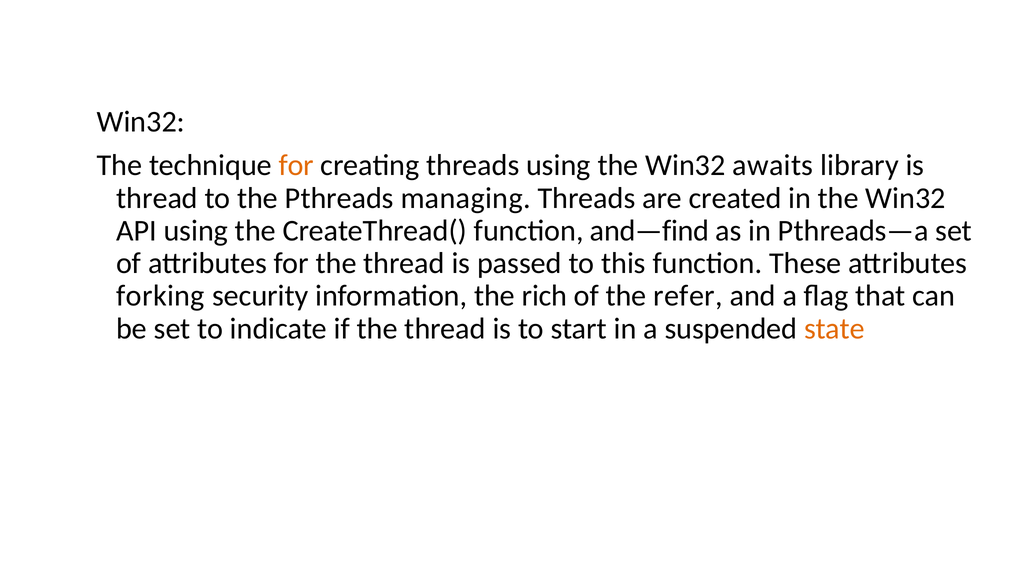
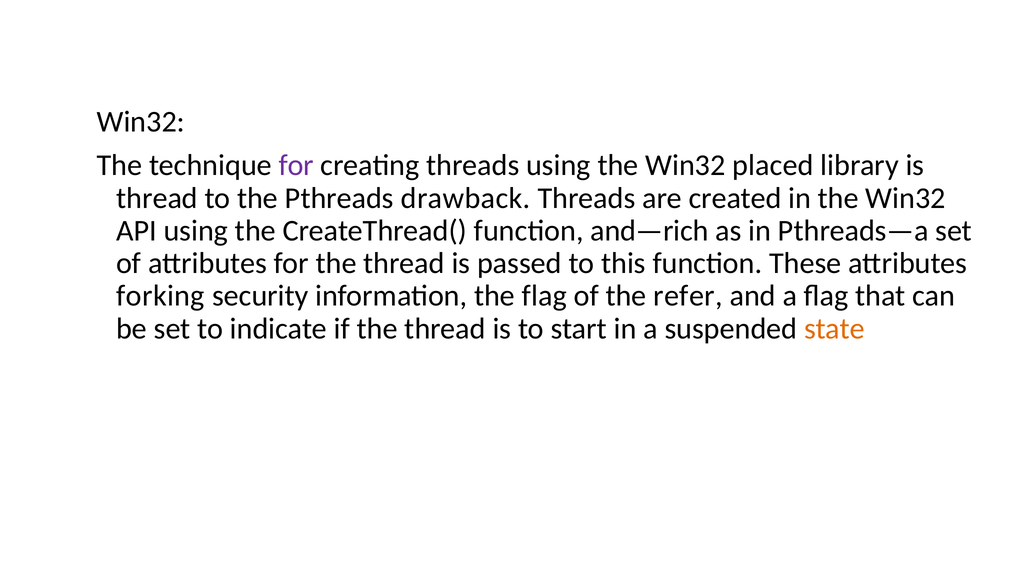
for at (296, 165) colour: orange -> purple
awaits: awaits -> placed
managing: managing -> drawback
and—find: and—find -> and—rich
the rich: rich -> flag
